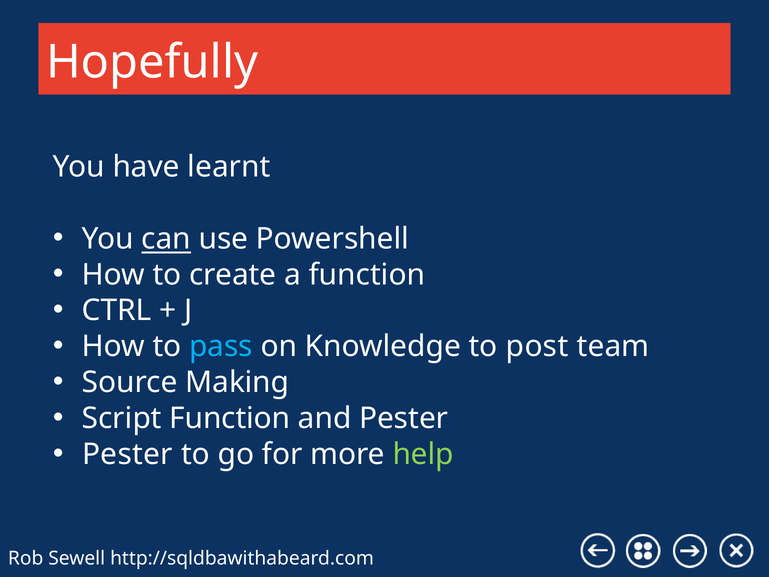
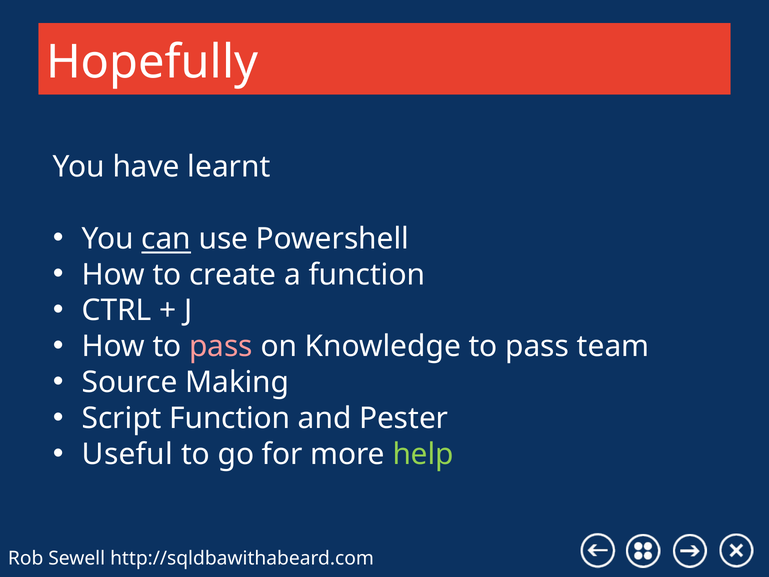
pass at (221, 346) colour: light blue -> pink
Knowledge to post: post -> pass
Pester at (127, 454): Pester -> Useful
